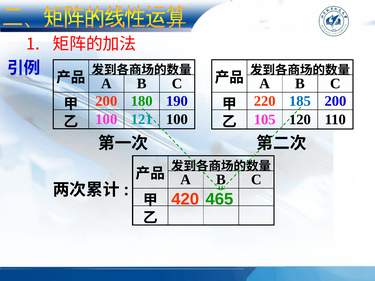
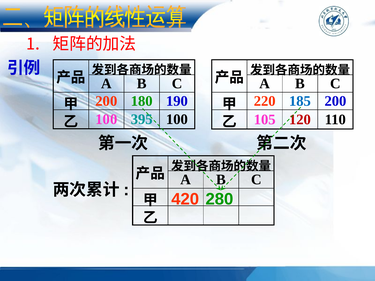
121: 121 -> 395
120 colour: black -> red
465: 465 -> 280
